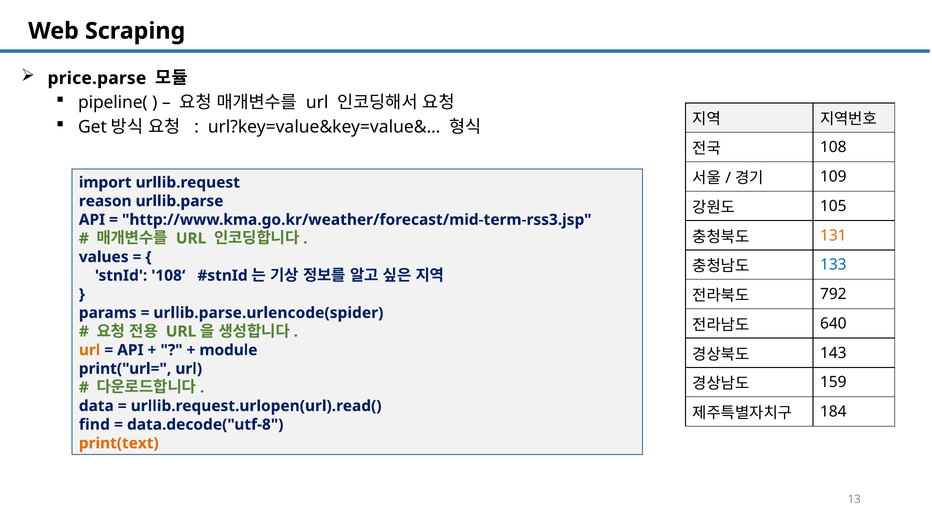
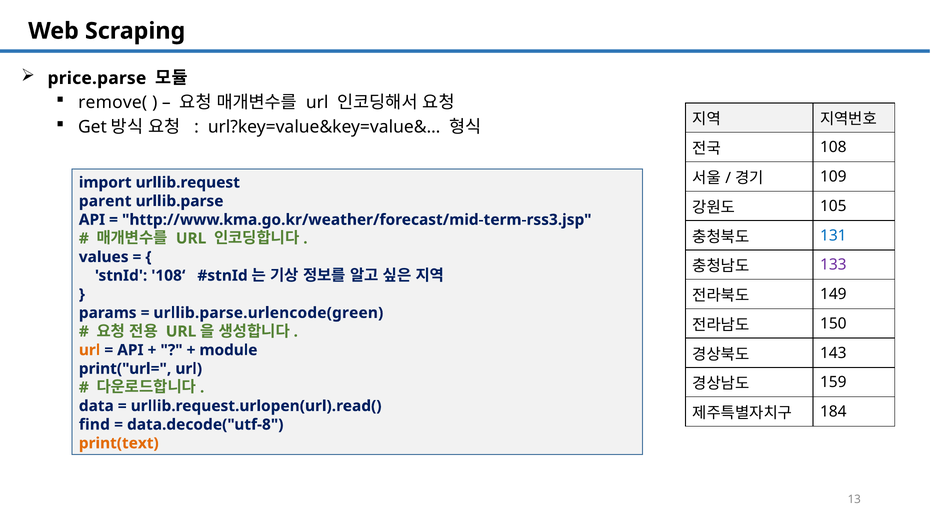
pipeline(: pipeline( -> remove(
reason: reason -> parent
131 colour: orange -> blue
133 colour: blue -> purple
792: 792 -> 149
urllib.parse.urlencode(spider: urllib.parse.urlencode(spider -> urllib.parse.urlencode(green
640: 640 -> 150
